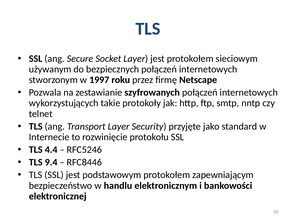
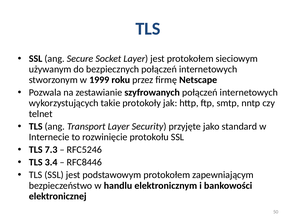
1997: 1997 -> 1999
4.4: 4.4 -> 7.3
9.4: 9.4 -> 3.4
